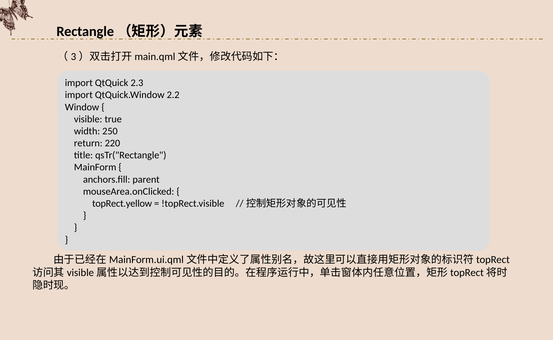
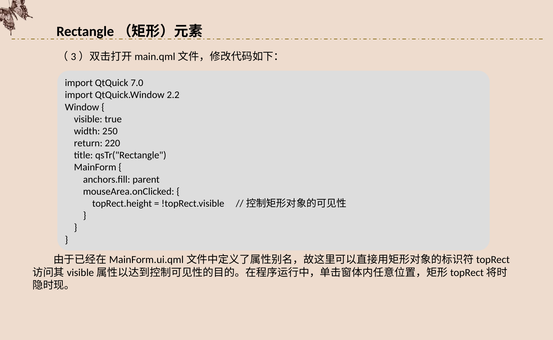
2.3: 2.3 -> 7.0
topRect.yellow: topRect.yellow -> topRect.height
